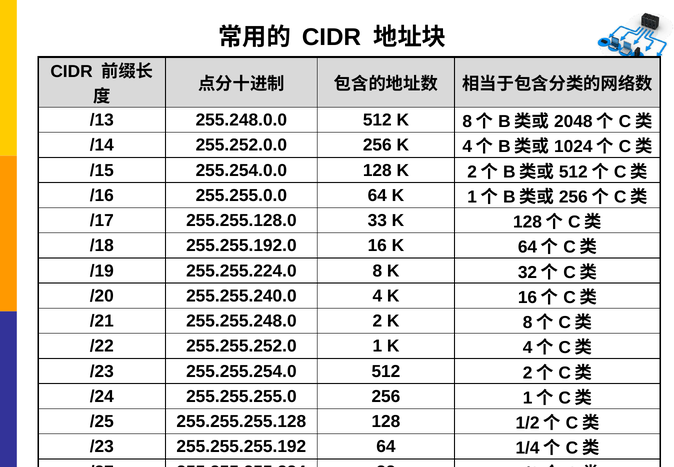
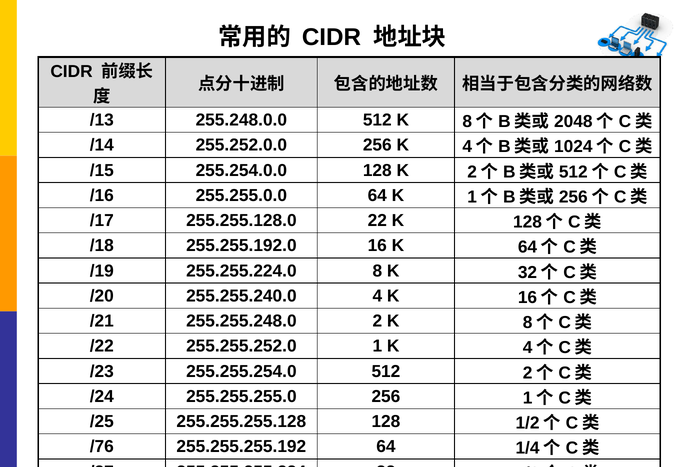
33: 33 -> 22
/23 at (102, 446): /23 -> /76
